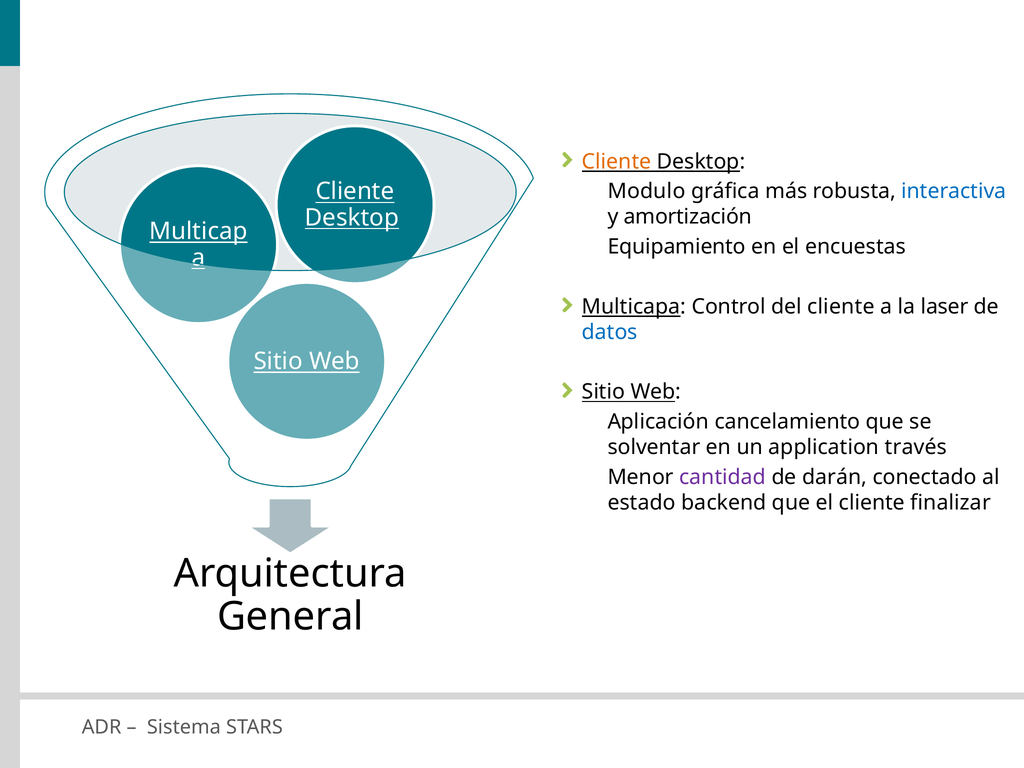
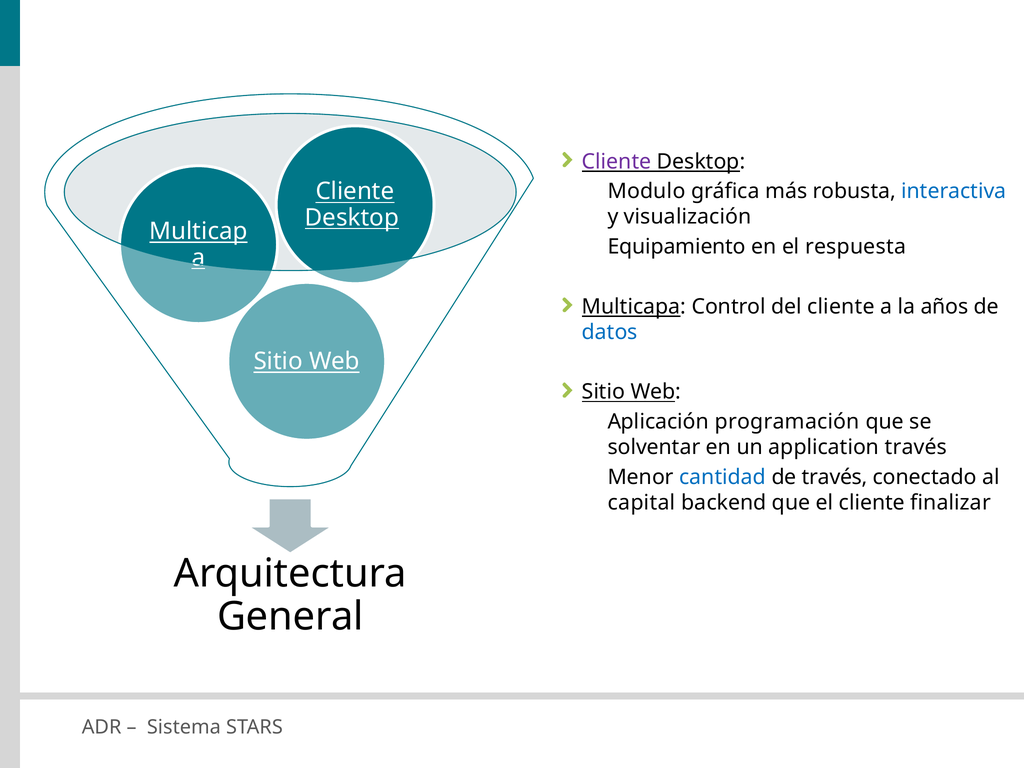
Cliente at (617, 161) colour: orange -> purple
amortización: amortización -> visualización
encuestas: encuestas -> respuesta
laser: laser -> años
cancelamiento: cancelamiento -> programación
cantidad colour: purple -> blue
de darán: darán -> través
estado: estado -> capital
